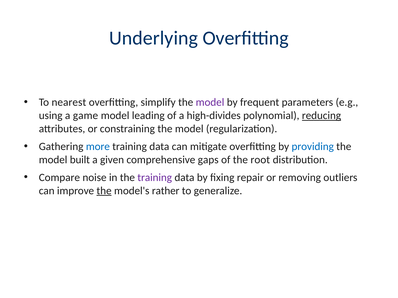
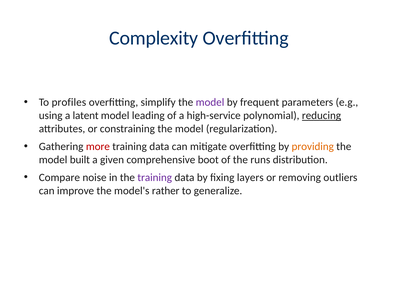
Underlying: Underlying -> Complexity
nearest: nearest -> profiles
game: game -> latent
high-divides: high-divides -> high-service
more colour: blue -> red
providing colour: blue -> orange
gaps: gaps -> boot
root: root -> runs
repair: repair -> layers
the at (104, 191) underline: present -> none
